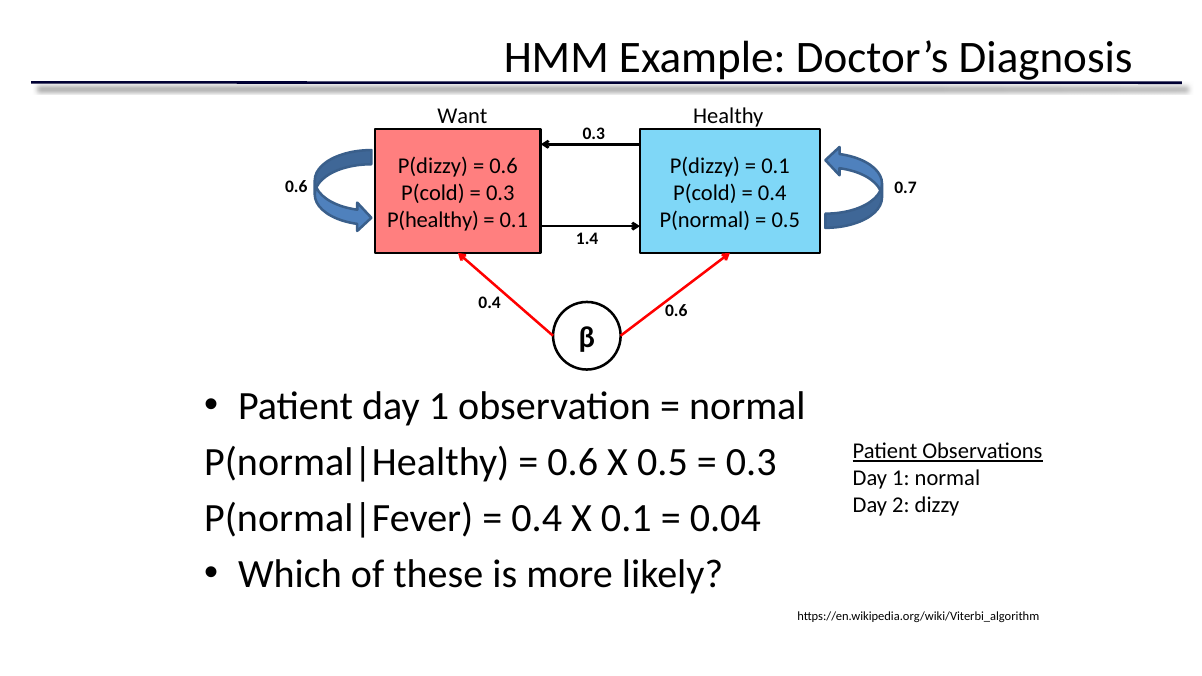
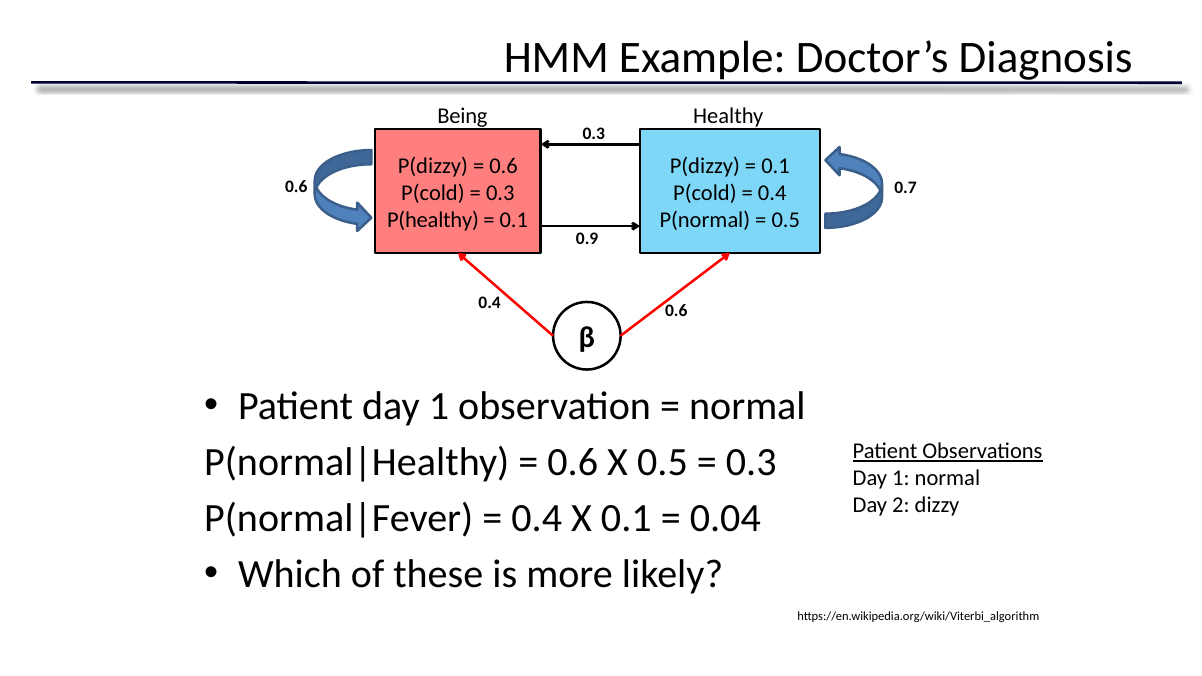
Want: Want -> Being
1.4: 1.4 -> 0.9
